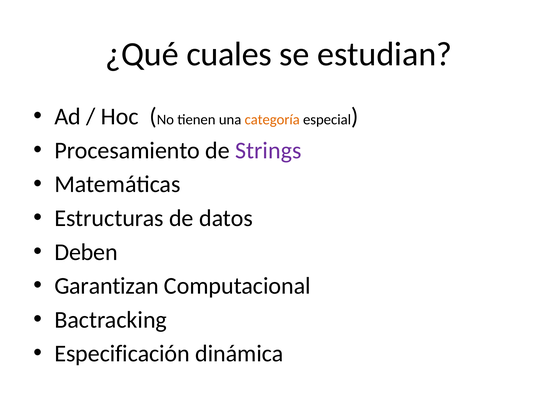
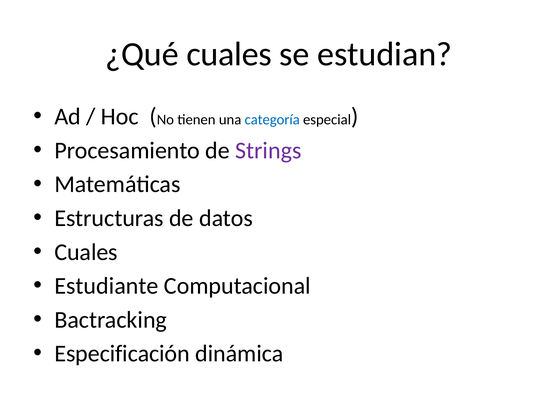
categoría colour: orange -> blue
Deben at (86, 252): Deben -> Cuales
Garantizan: Garantizan -> Estudiante
